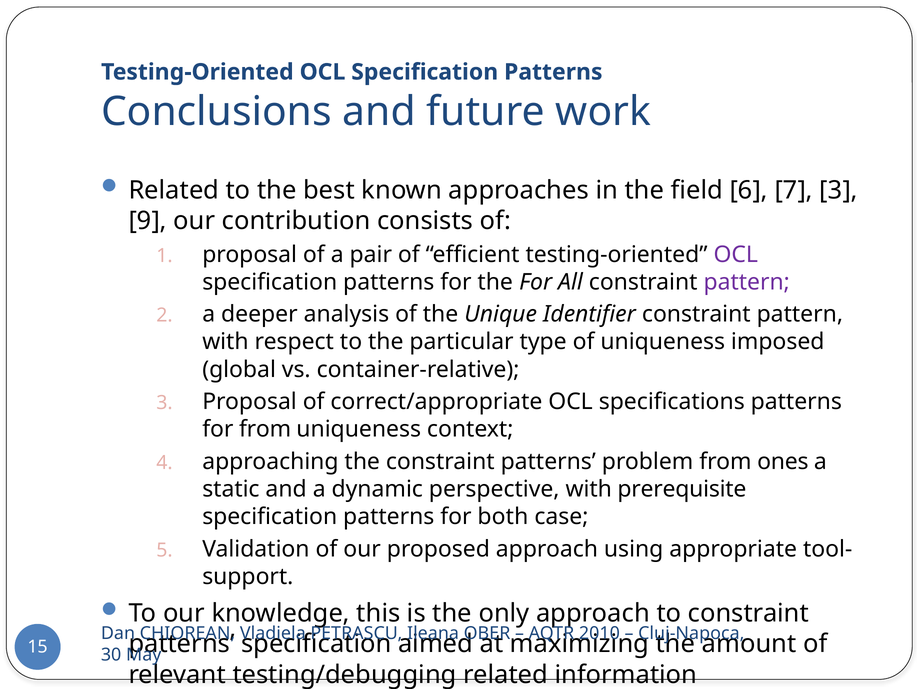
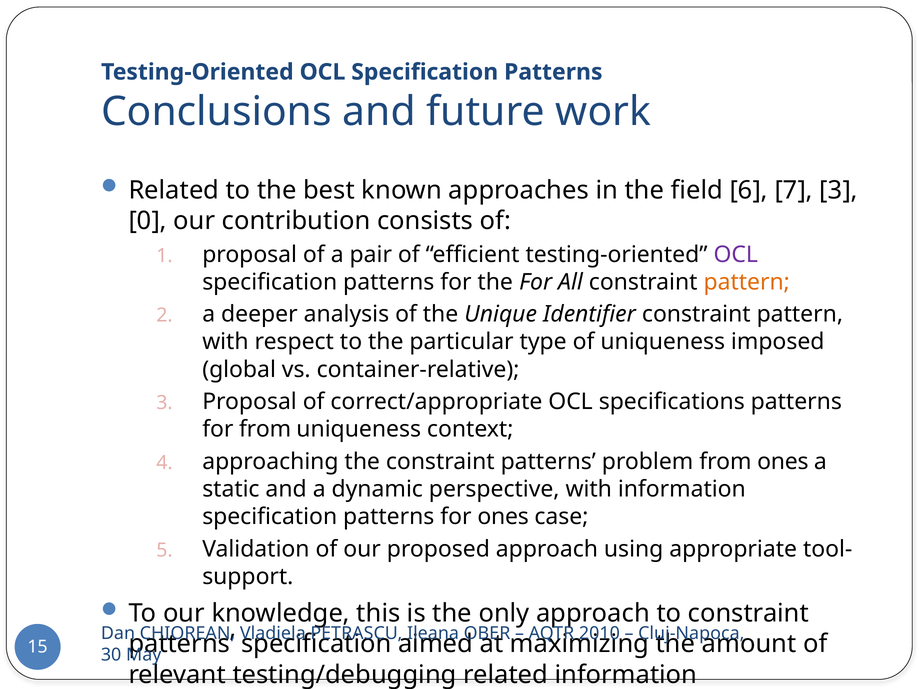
9: 9 -> 0
pattern at (747, 282) colour: purple -> orange
with prerequisite: prerequisite -> information
for both: both -> ones
